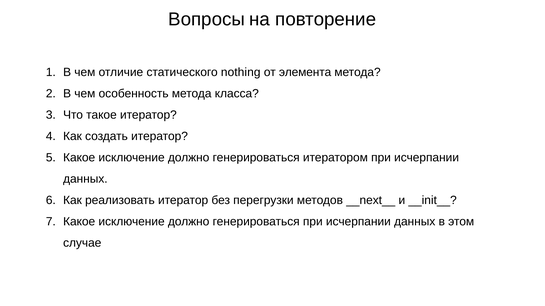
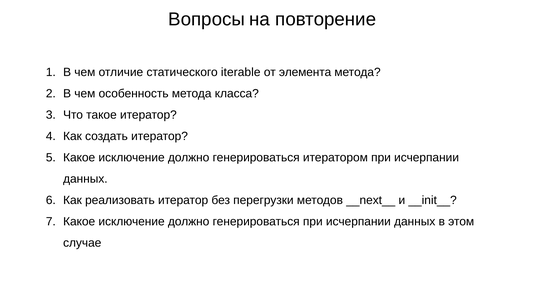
nothing: nothing -> iterable
